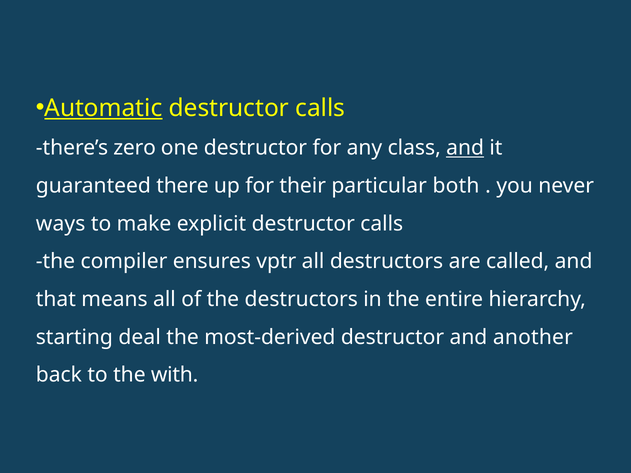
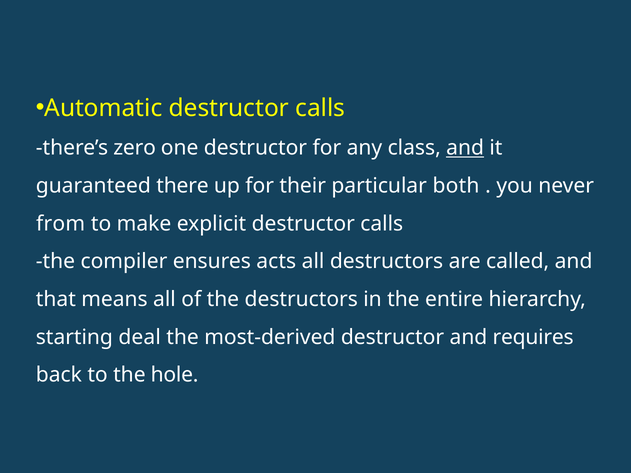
Automatic underline: present -> none
ways: ways -> from
vptr: vptr -> acts
another: another -> requires
with: with -> hole
